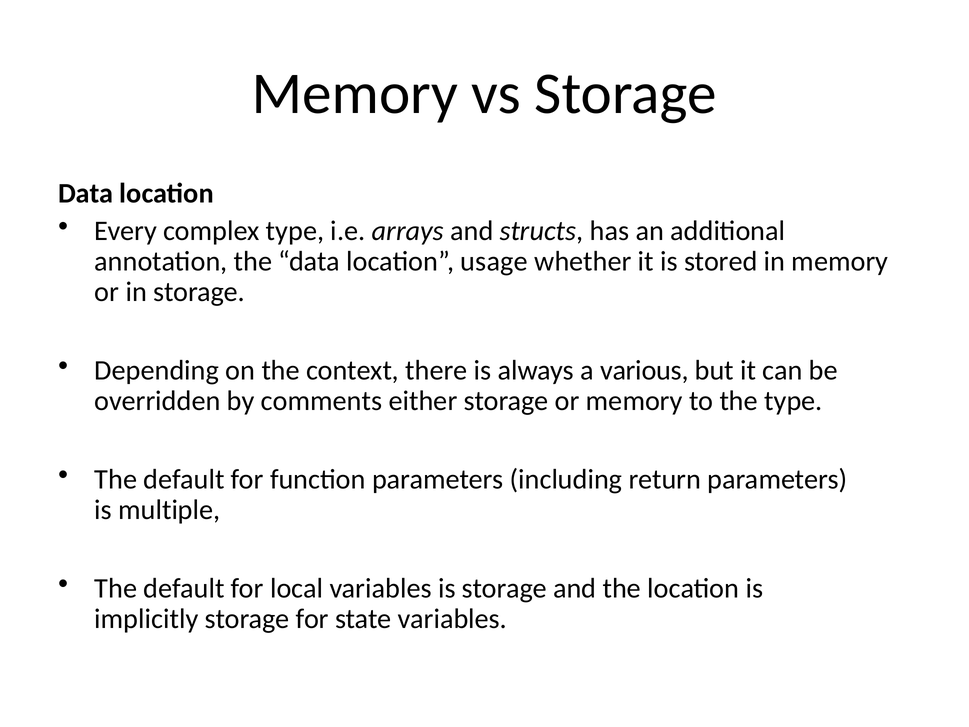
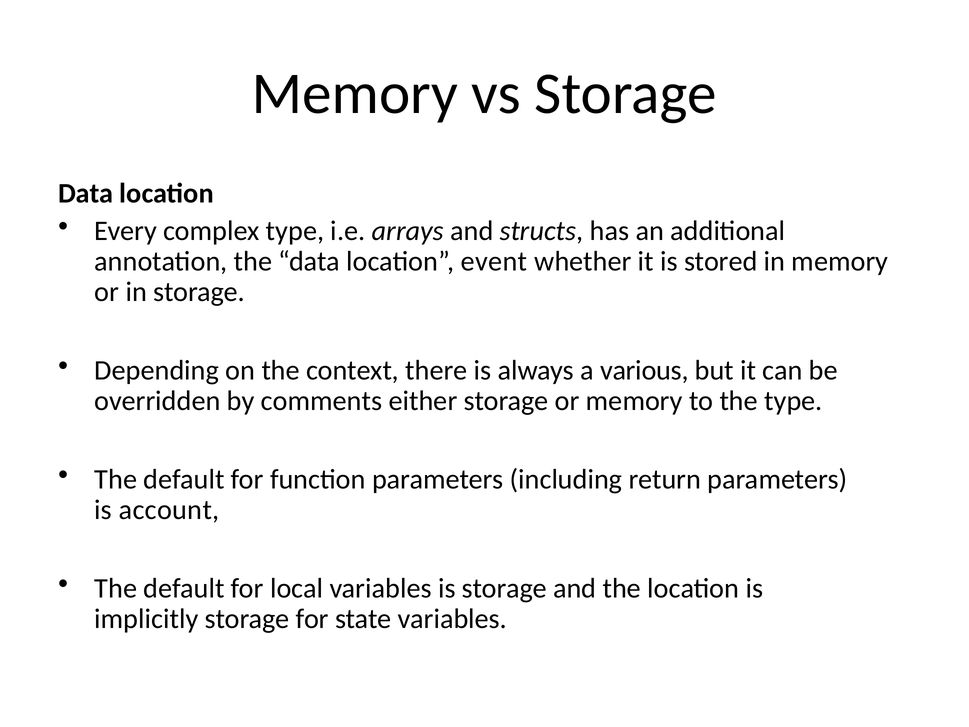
usage: usage -> event
multiple: multiple -> account
